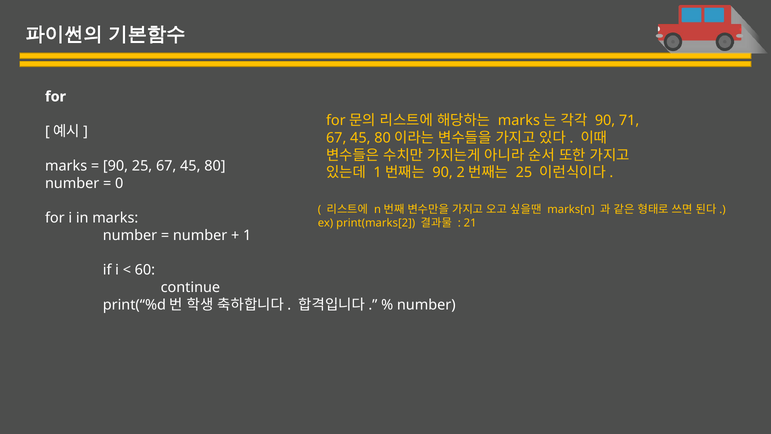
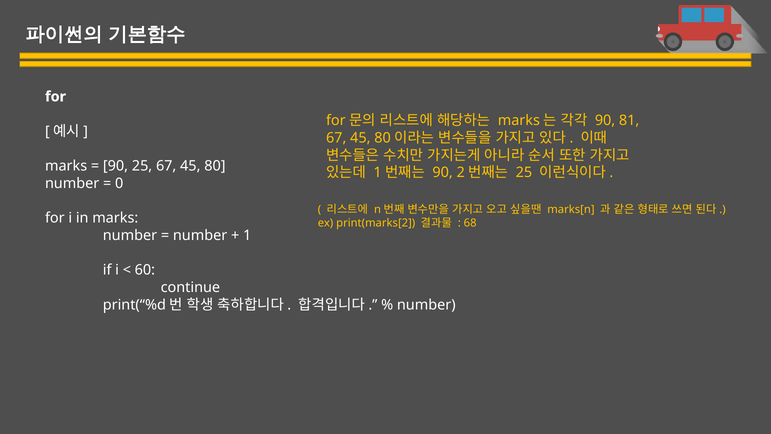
71: 71 -> 81
21: 21 -> 68
